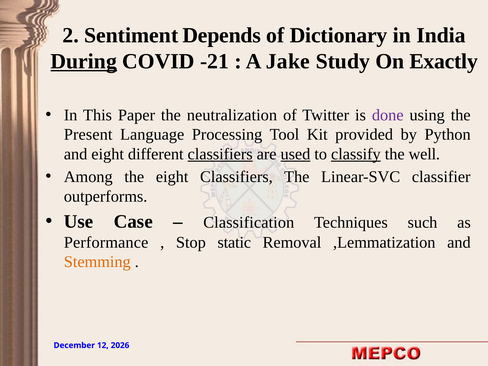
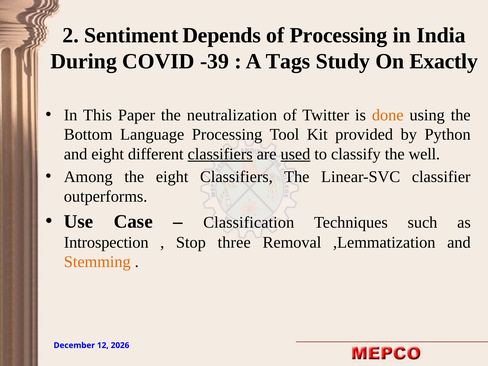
of Dictionary: Dictionary -> Processing
During underline: present -> none
-21: -21 -> -39
Jake: Jake -> Tags
done colour: purple -> orange
Present: Present -> Bottom
classify underline: present -> none
Performance: Performance -> Introspection
static: static -> three
